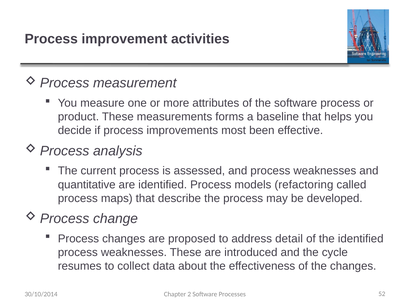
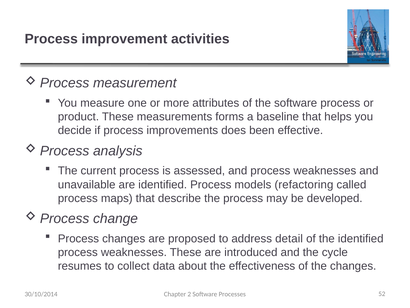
most: most -> does
quantitative: quantitative -> unavailable
